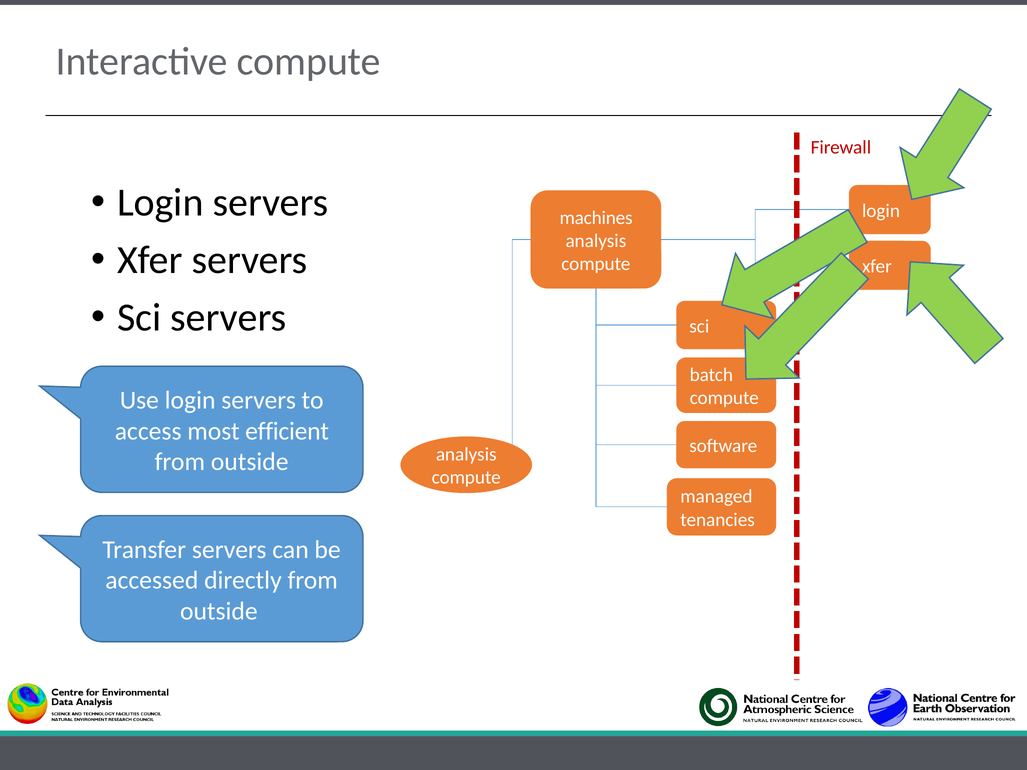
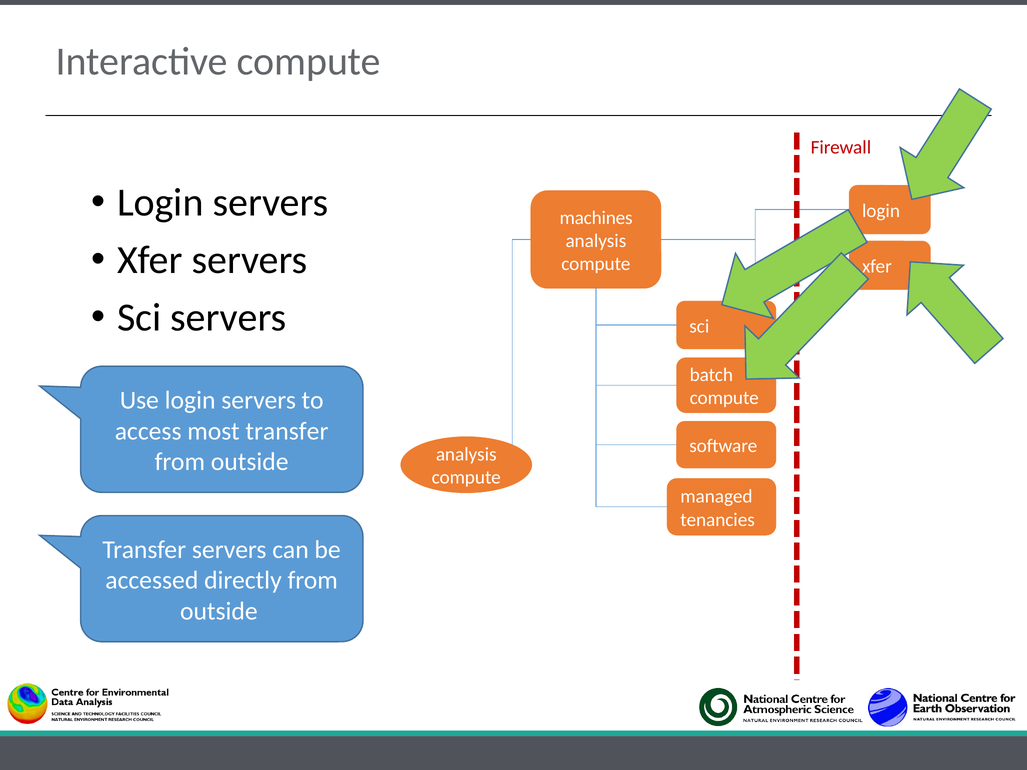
most efficient: efficient -> transfer
